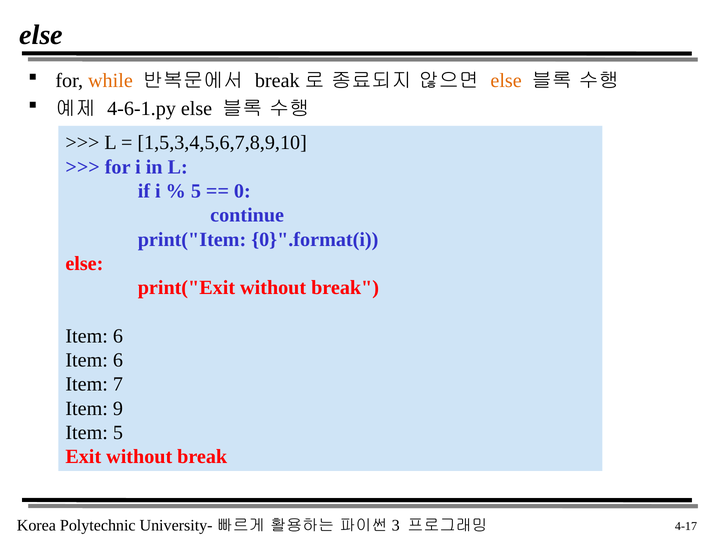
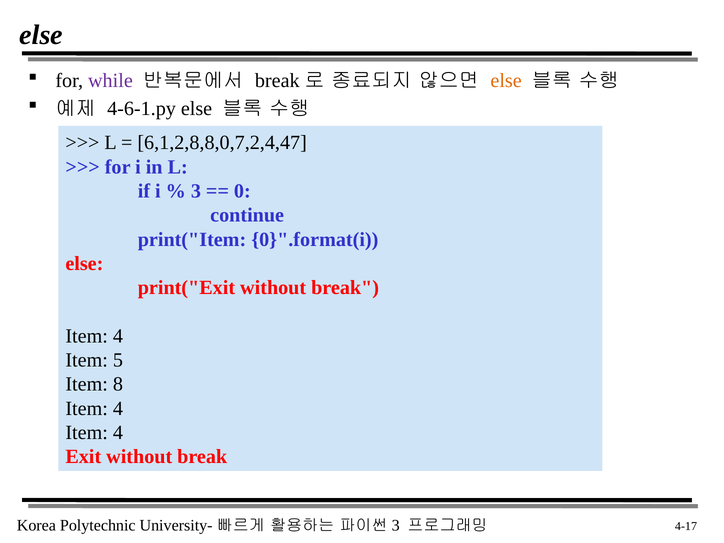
while colour: orange -> purple
1,5,3,4,5,6,7,8,9,10: 1,5,3,4,5,6,7,8,9,10 -> 6,1,2,8,8,0,7,2,4,47
5 at (196, 191): 5 -> 3
6 at (118, 336): 6 -> 4
6 at (118, 360): 6 -> 5
7: 7 -> 8
9 at (118, 408): 9 -> 4
5 at (118, 433): 5 -> 4
